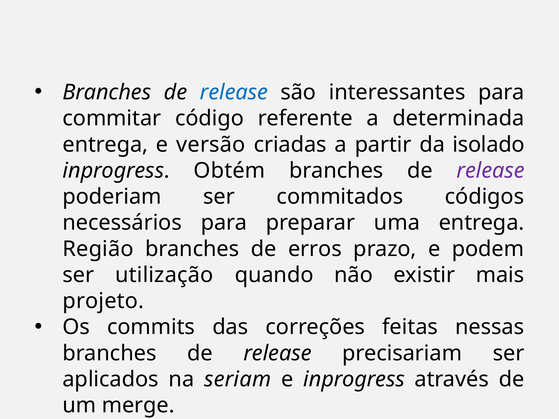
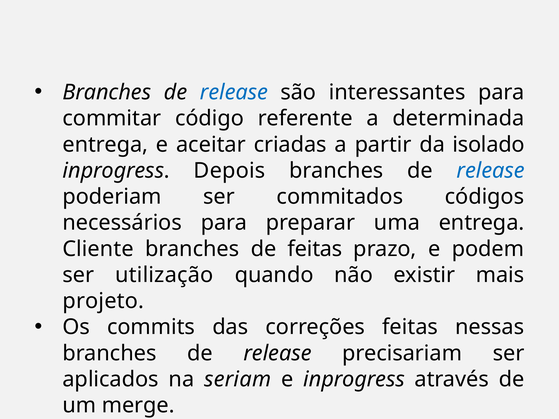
versão: versão -> aceitar
Obtém: Obtém -> Depois
release at (491, 171) colour: purple -> blue
Região: Região -> Cliente
de erros: erros -> feitas
